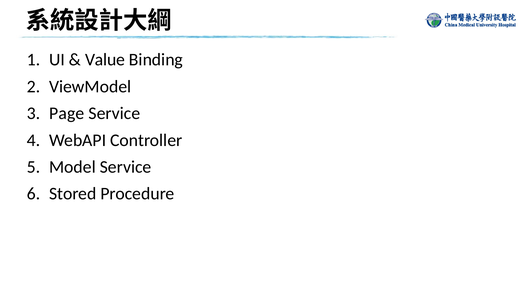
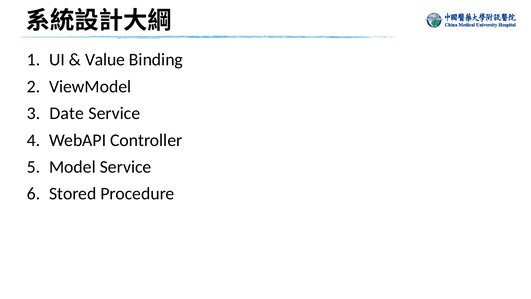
Page: Page -> Date
